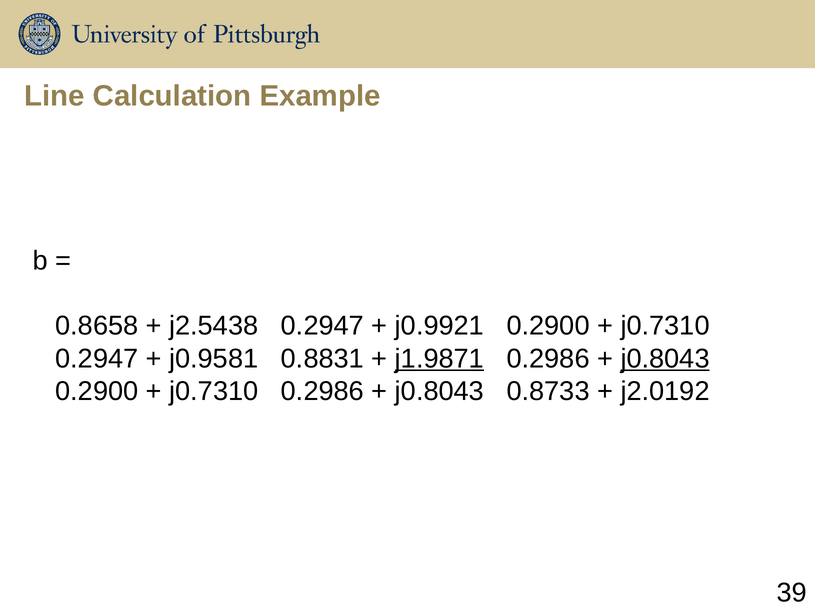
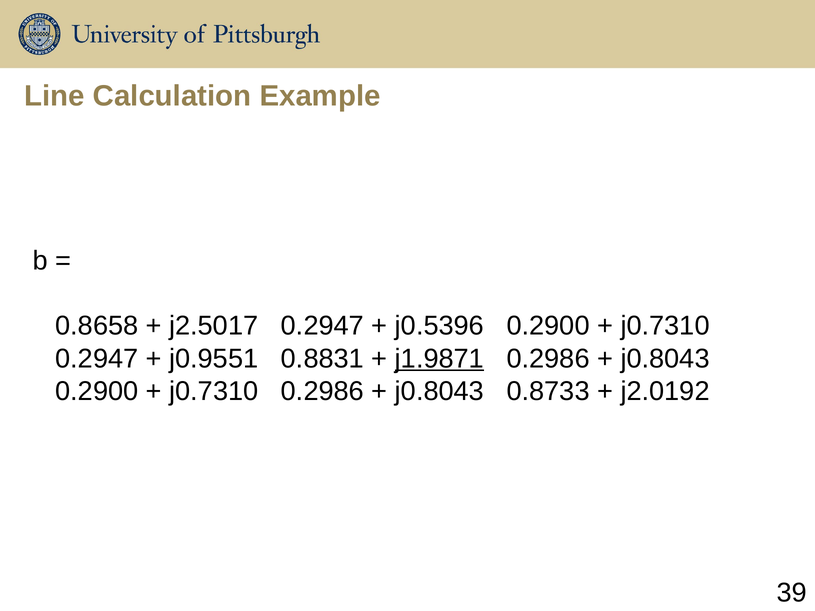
j2.5438: j2.5438 -> j2.5017
j0.9921: j0.9921 -> j0.5396
j0.9581: j0.9581 -> j0.9551
j0.8043 at (665, 359) underline: present -> none
